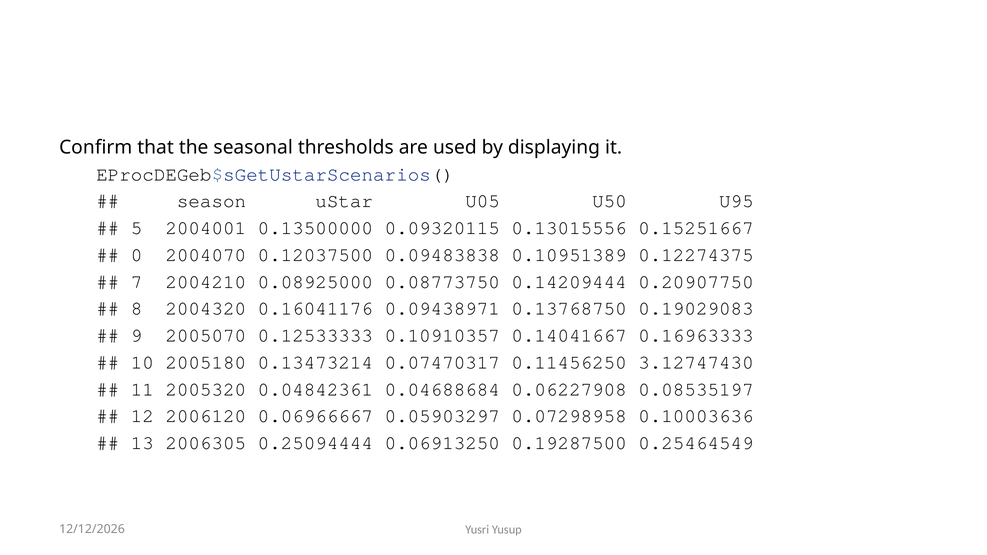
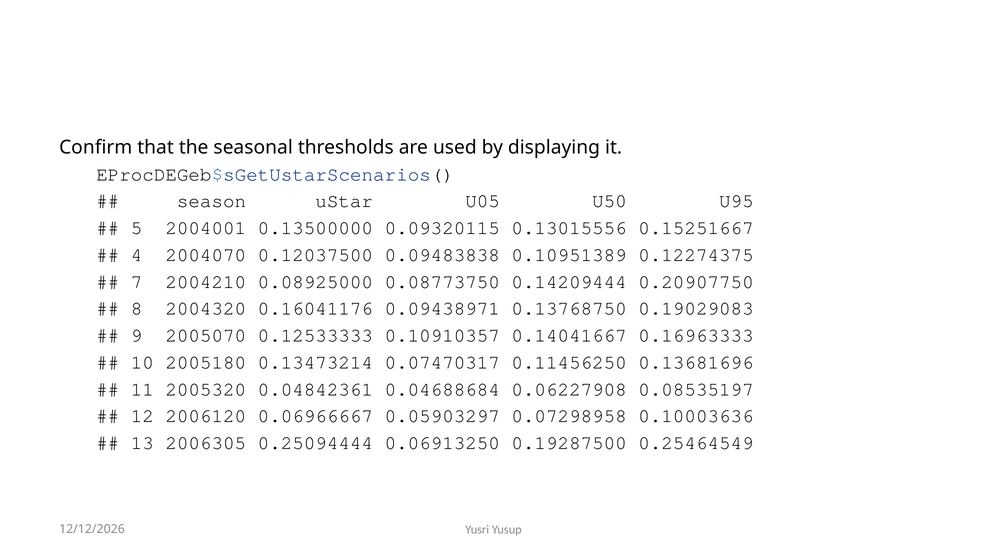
0: 0 -> 4
3.12747430: 3.12747430 -> 0.13681696
